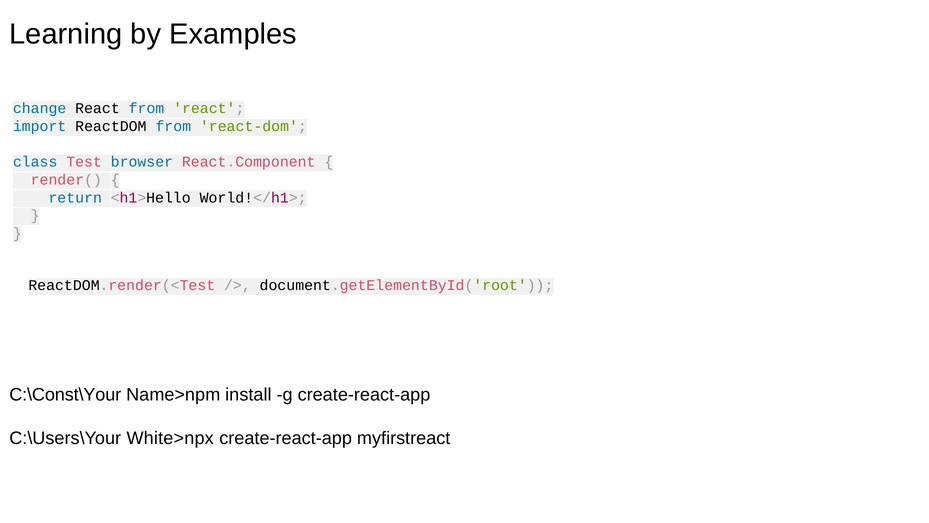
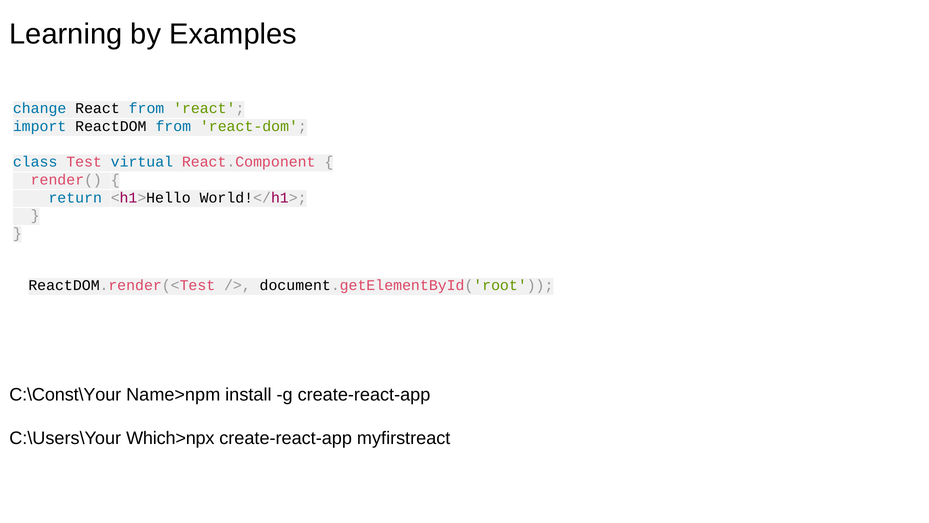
browser: browser -> virtual
White>npx: White>npx -> Which>npx
